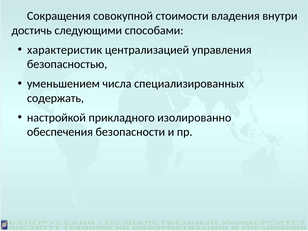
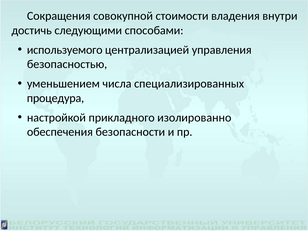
характеристик: характеристик -> используемого
содержать: содержать -> процедура
